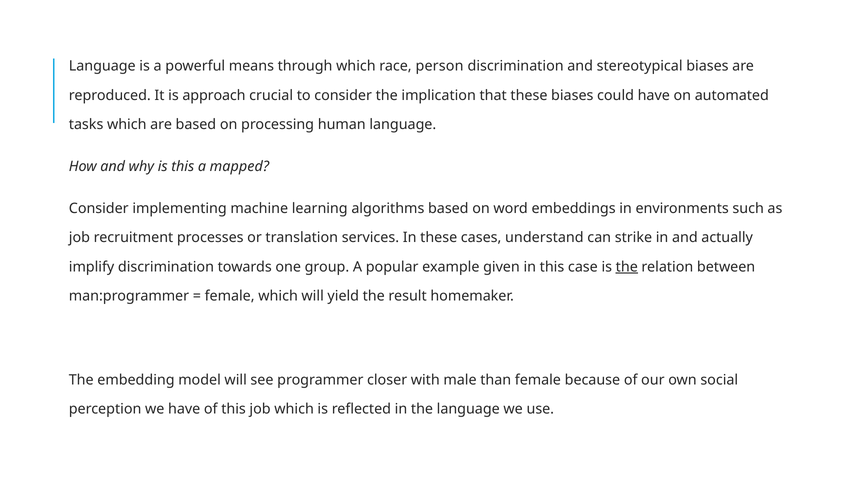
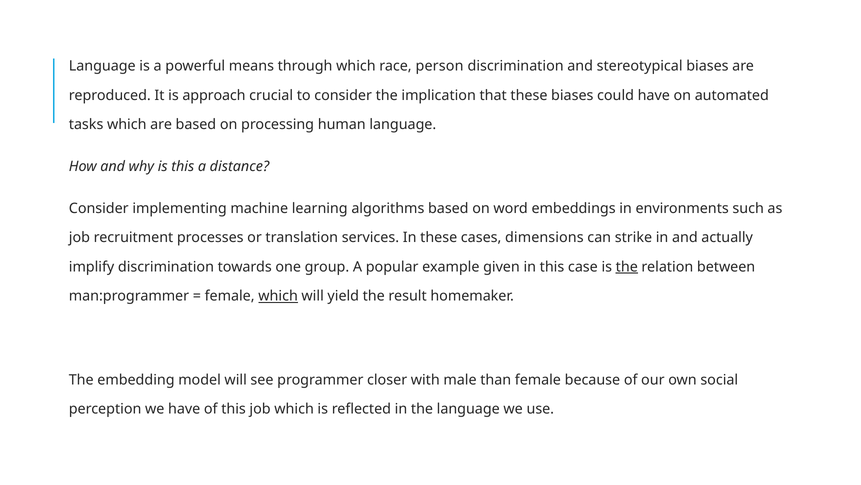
mapped: mapped -> distance
understand: understand -> dimensions
which at (278, 296) underline: none -> present
